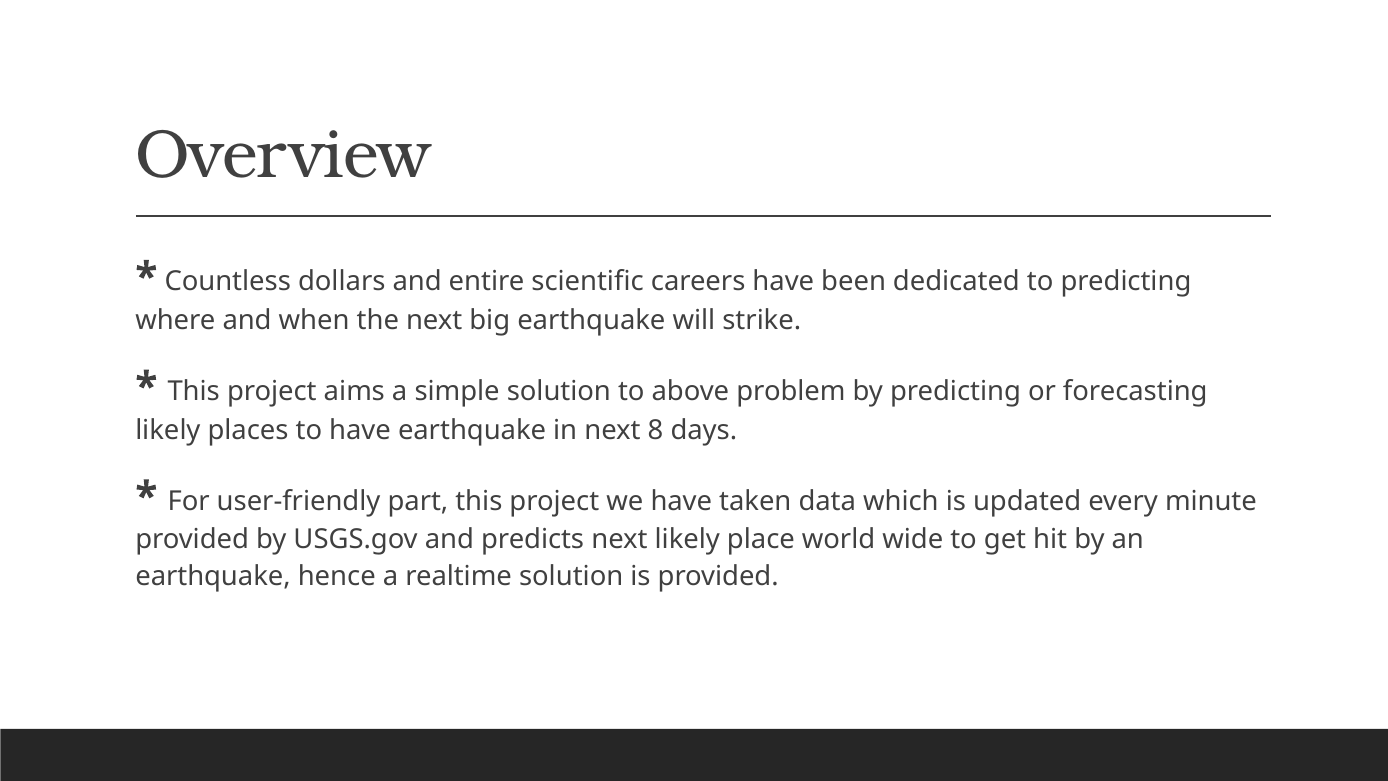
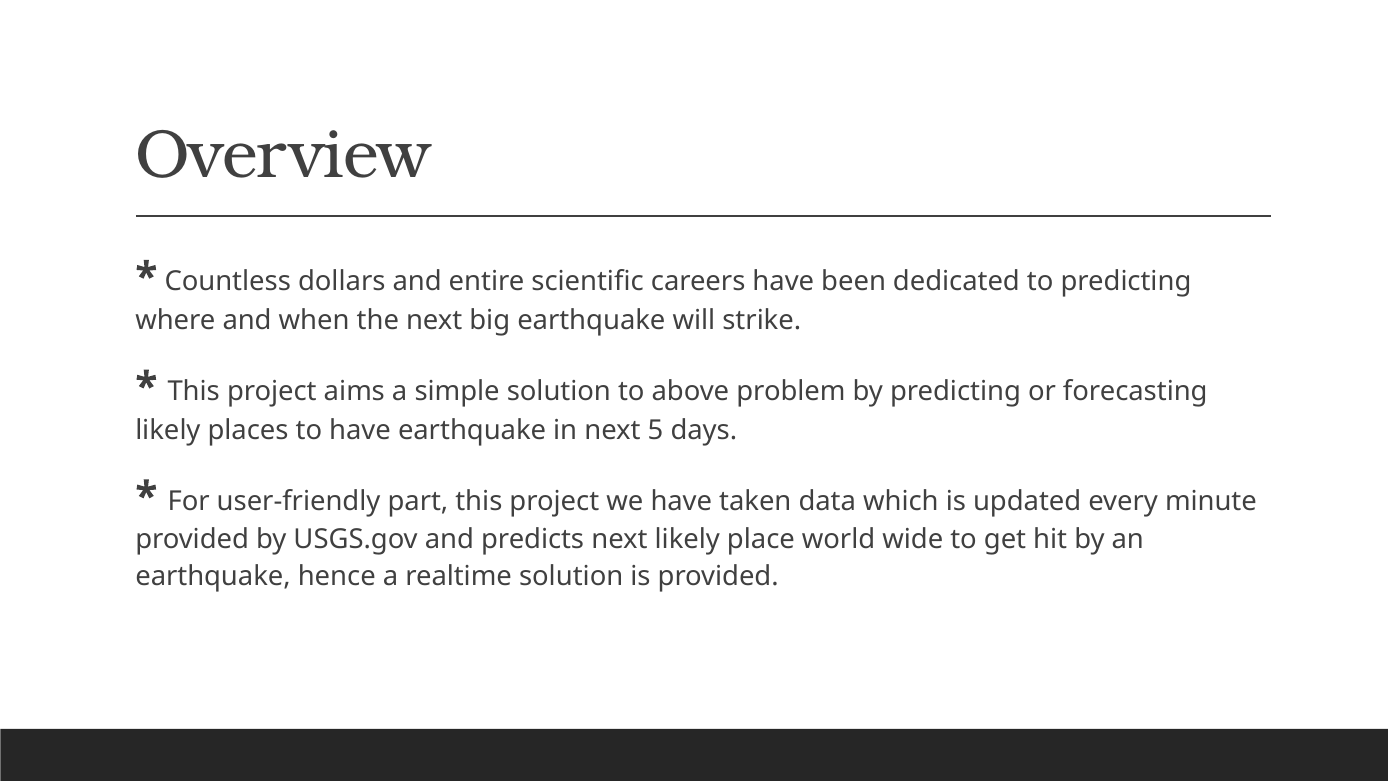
8: 8 -> 5
